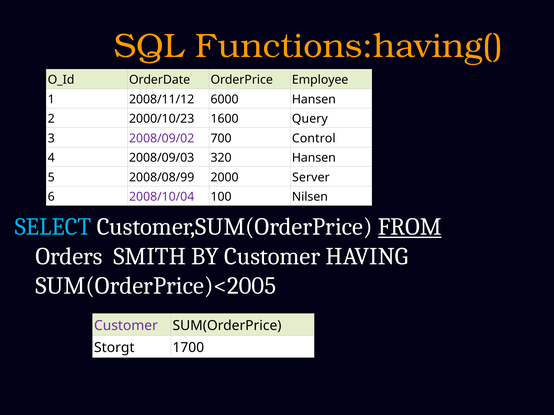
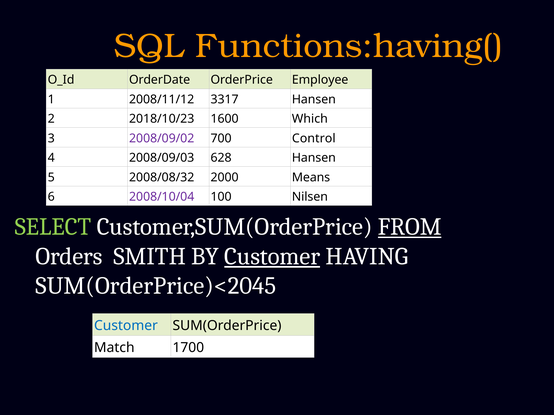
6000: 6000 -> 3317
2000/10/23: 2000/10/23 -> 2018/10/23
Query: Query -> Which
320: 320 -> 628
2008/08/99: 2008/08/99 -> 2008/08/32
Server: Server -> Means
SELECT colour: light blue -> light green
Customer at (272, 257) underline: none -> present
SUM(OrderPrice)<2005: SUM(OrderPrice)<2005 -> SUM(OrderPrice)<2045
Customer at (126, 326) colour: purple -> blue
Storgt: Storgt -> Match
